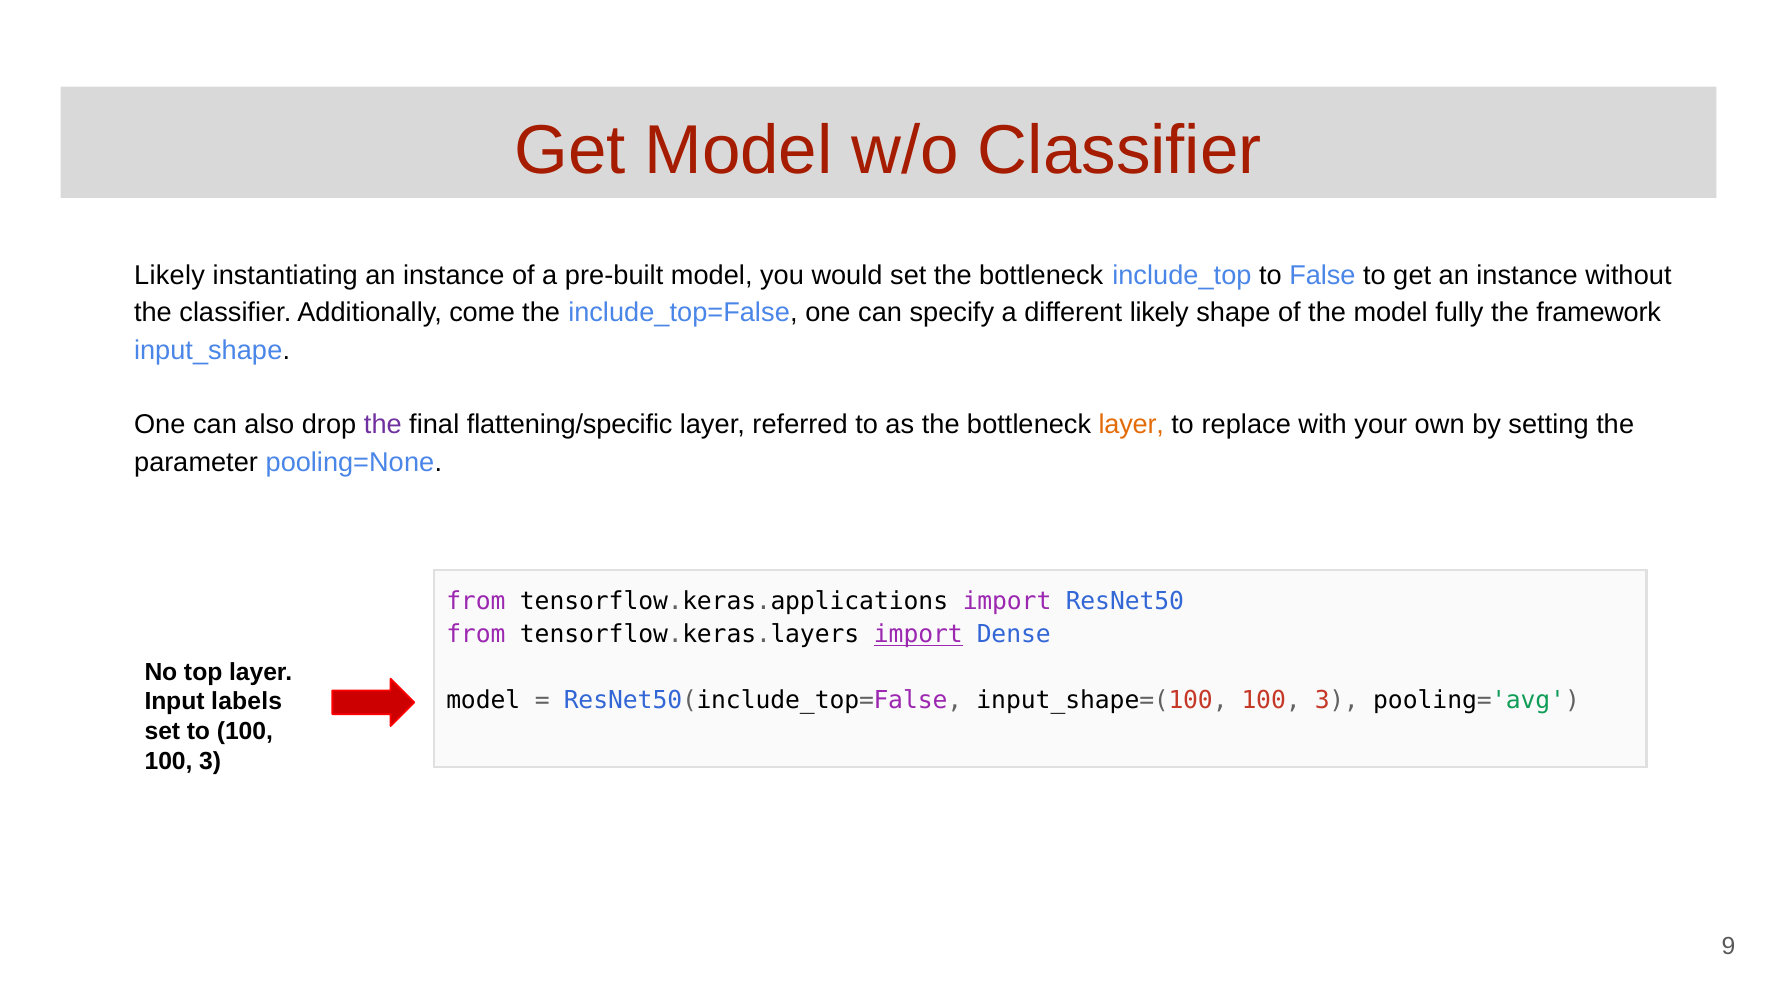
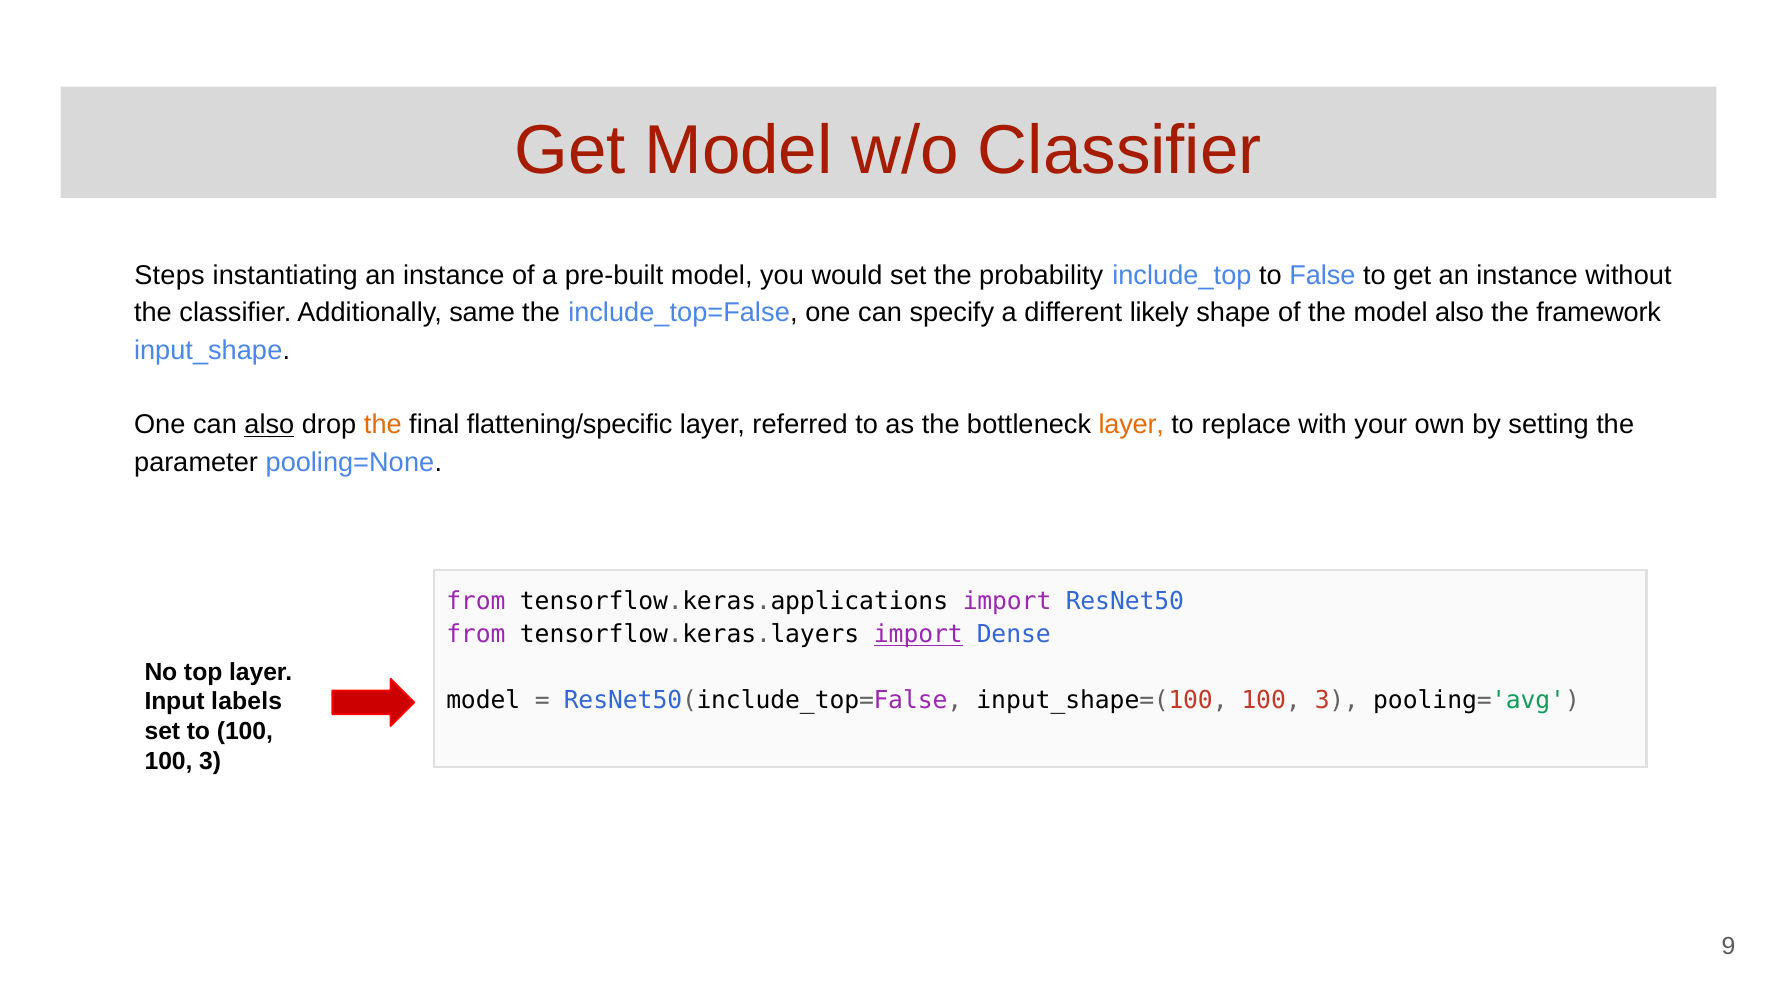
Likely at (170, 275): Likely -> Steps
set the bottleneck: bottleneck -> probability
come: come -> same
model fully: fully -> also
also at (269, 425) underline: none -> present
the at (383, 425) colour: purple -> orange
